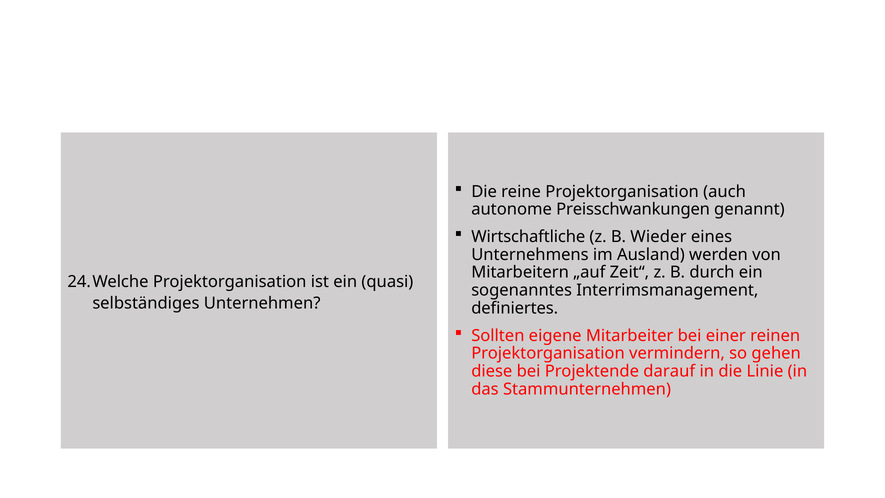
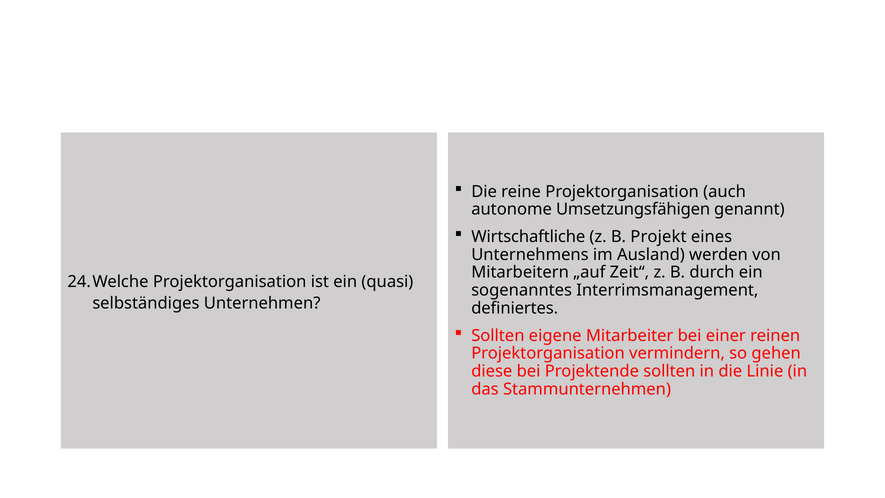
Preisschwankungen: Preisschwankungen -> Umsetzungsfähigen
Wieder: Wieder -> Projekt
Projektende darauf: darauf -> sollten
